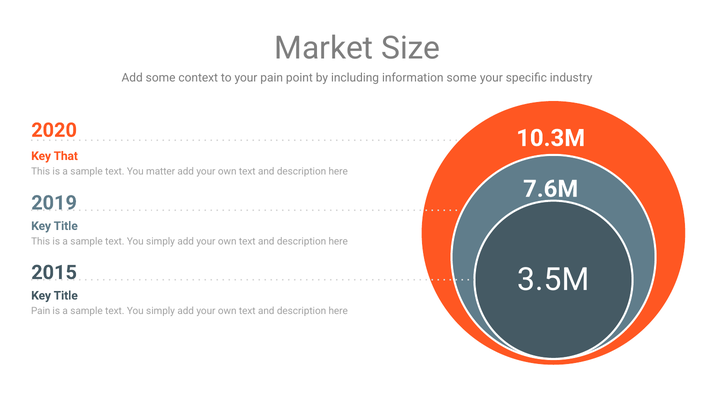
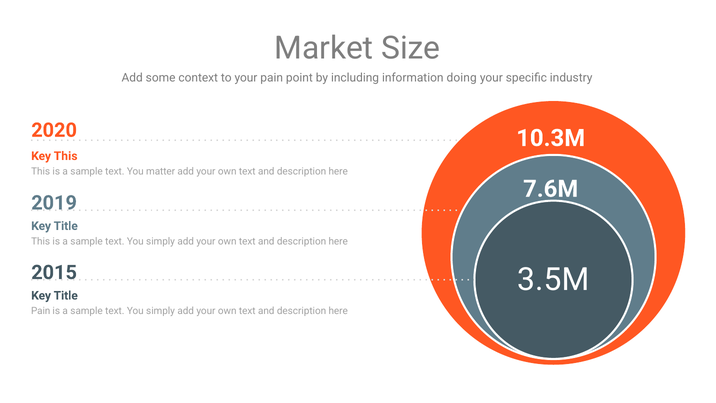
information some: some -> doing
Key That: That -> This
